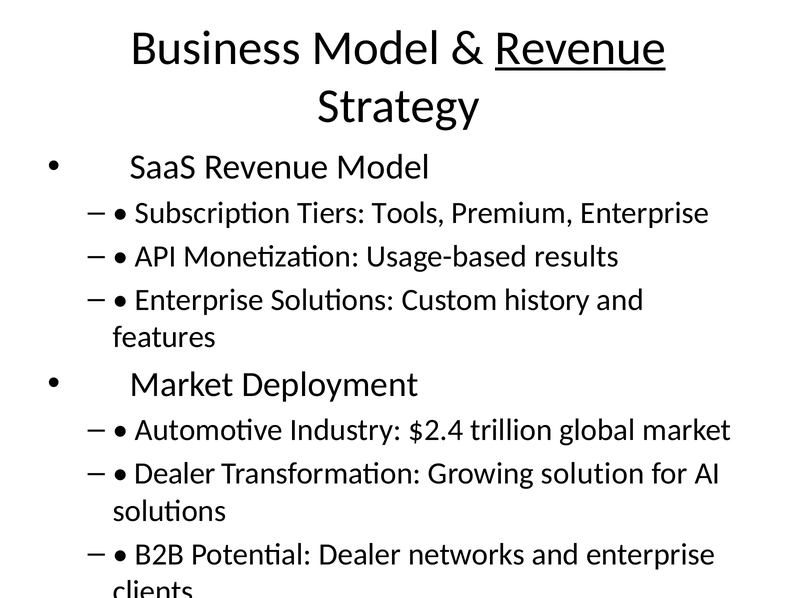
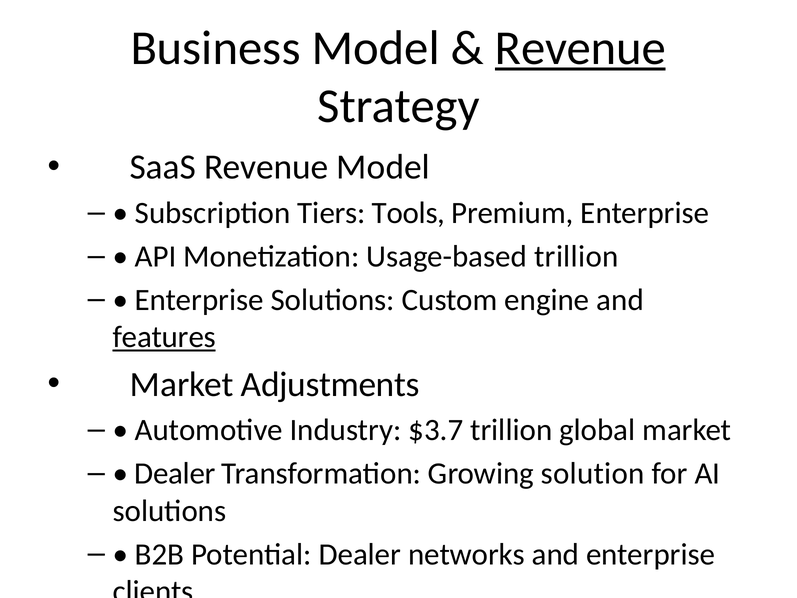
Usage-based results: results -> trillion
history: history -> engine
features underline: none -> present
Deployment: Deployment -> Adjustments
$2.4: $2.4 -> $3.7
